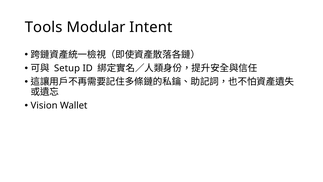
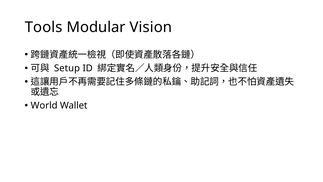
Intent: Intent -> Vision
Vision: Vision -> World
